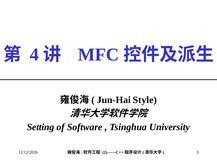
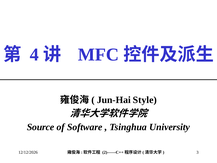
Setting: Setting -> Source
